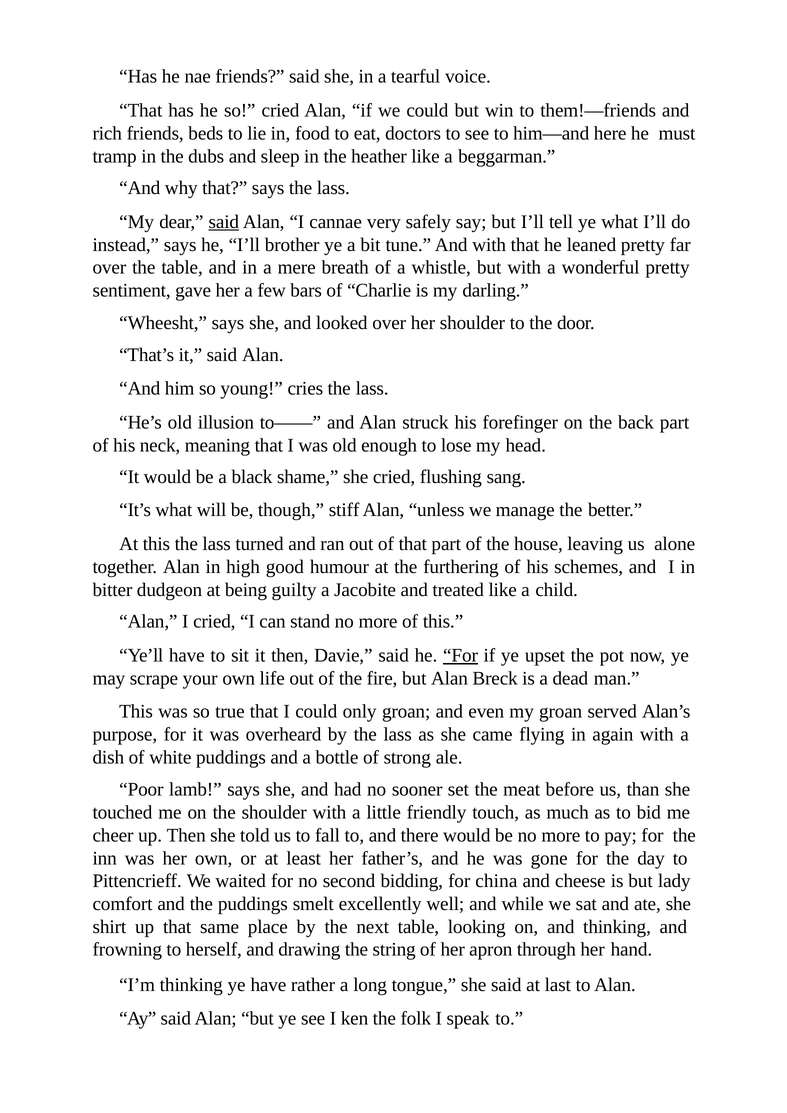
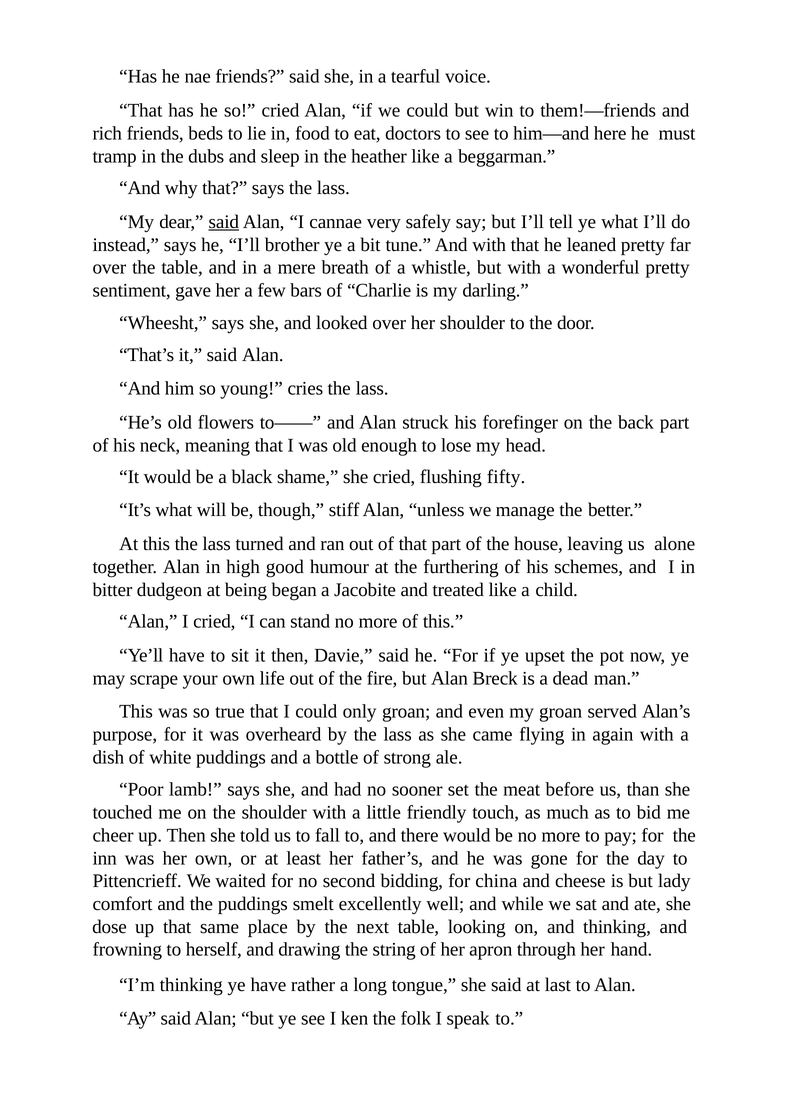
illusion: illusion -> flowers
sang: sang -> fifty
guilty: guilty -> began
For at (460, 656) underline: present -> none
shirt: shirt -> dose
